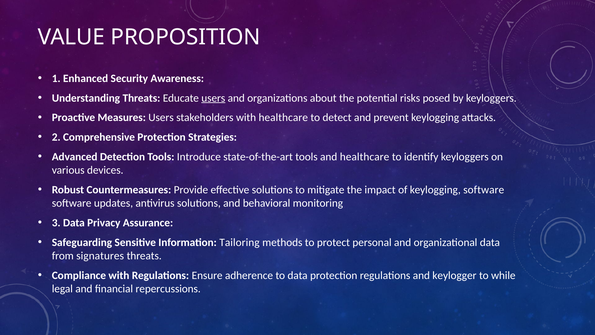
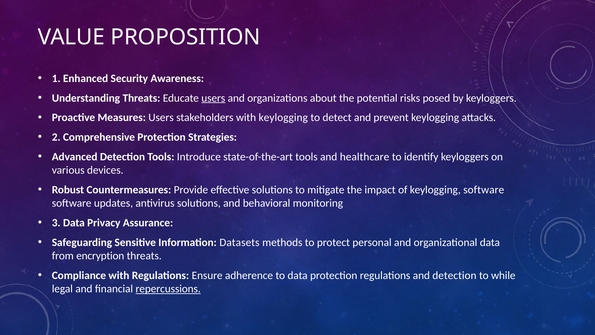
with healthcare: healthcare -> keylogging
Tailoring: Tailoring -> Datasets
signatures: signatures -> encryption
and keylogger: keylogger -> detection
repercussions underline: none -> present
